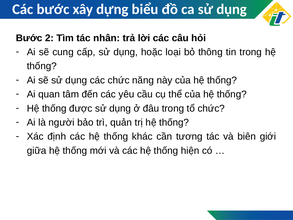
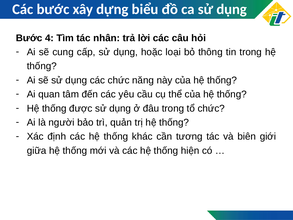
2: 2 -> 4
